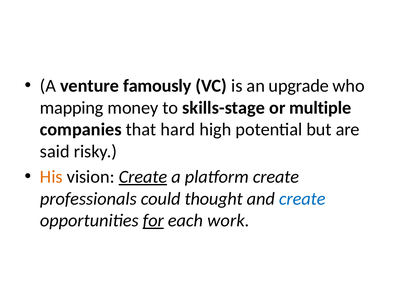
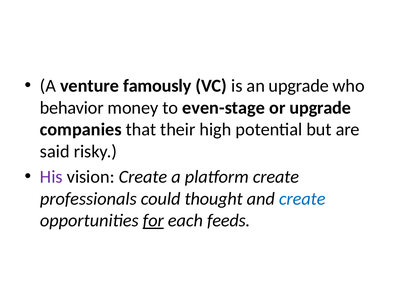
mapping: mapping -> behavior
skills-stage: skills-stage -> even-stage
or multiple: multiple -> upgrade
hard: hard -> their
His colour: orange -> purple
Create at (143, 177) underline: present -> none
work: work -> feeds
